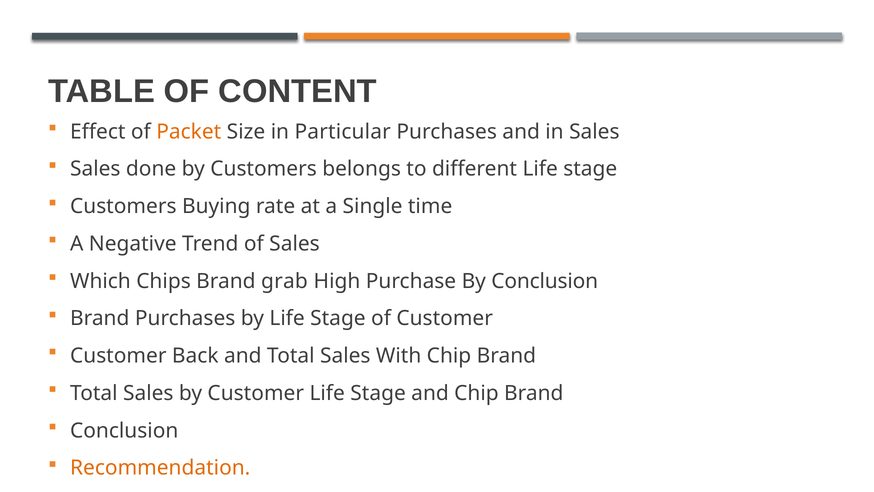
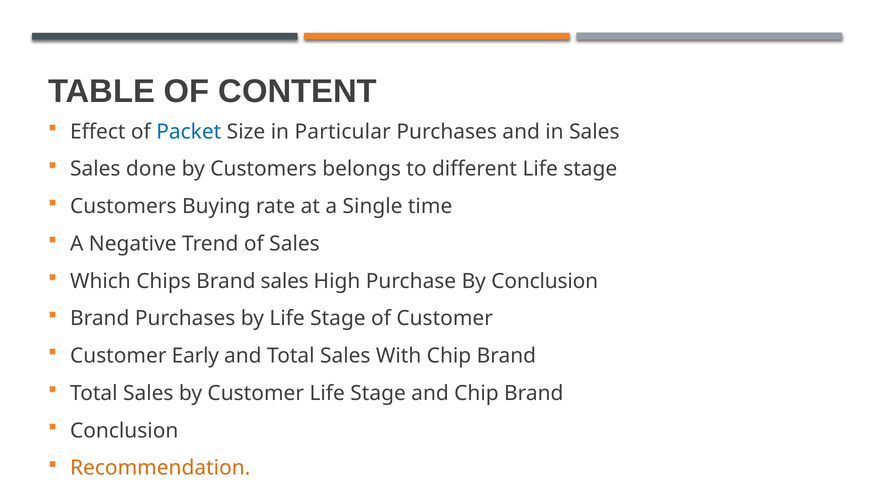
Packet colour: orange -> blue
Brand grab: grab -> sales
Back: Back -> Early
